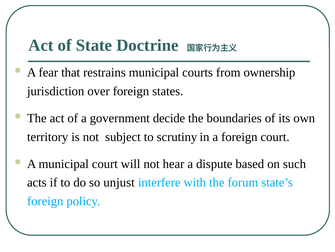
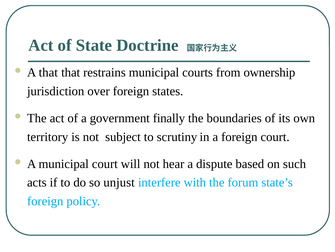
A fear: fear -> that
decide: decide -> finally
